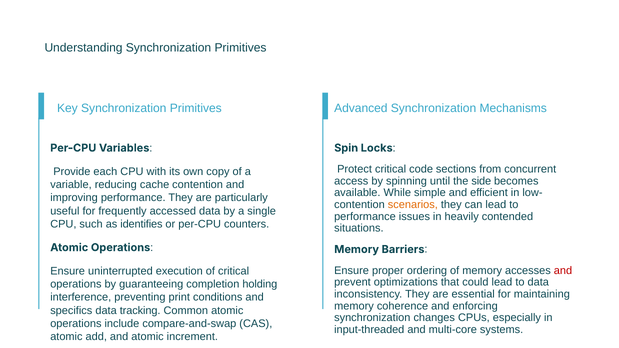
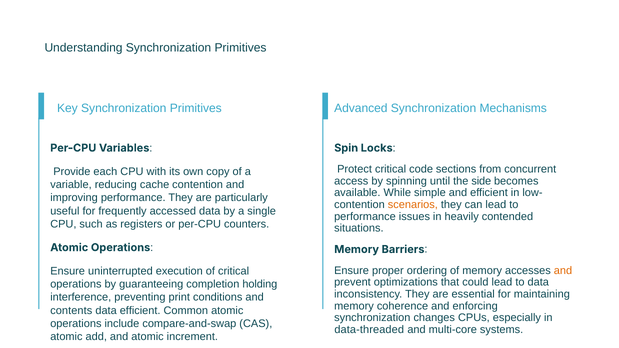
identifies: identifies -> registers
and at (563, 271) colour: red -> orange
specifics: specifics -> contents
data tracking: tracking -> efficient
input-threaded: input-threaded -> data-threaded
